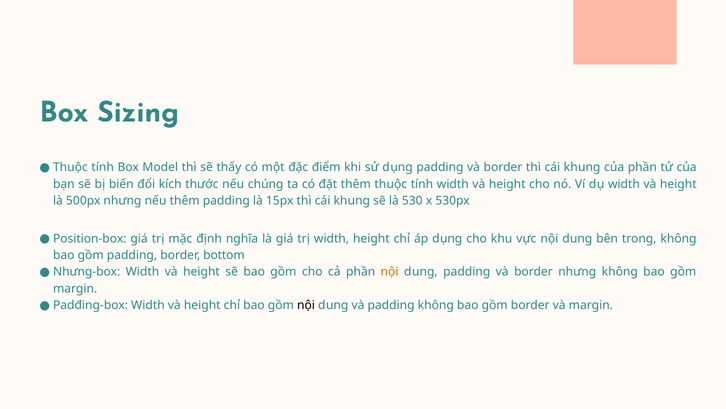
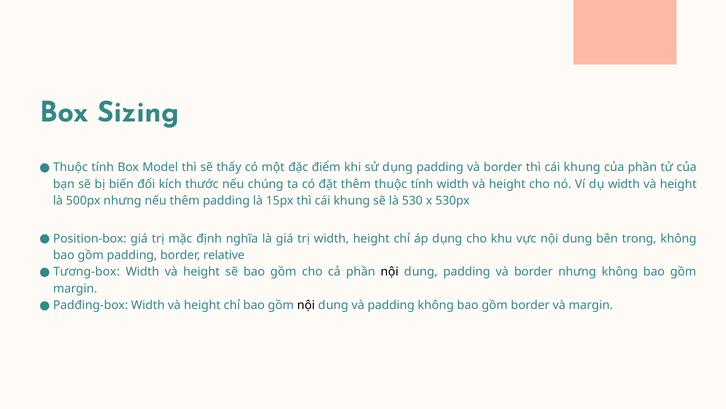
bottom: bottom -> relative
Nhưng-box: Nhưng-box -> Tương-box
nội at (390, 272) colour: orange -> black
